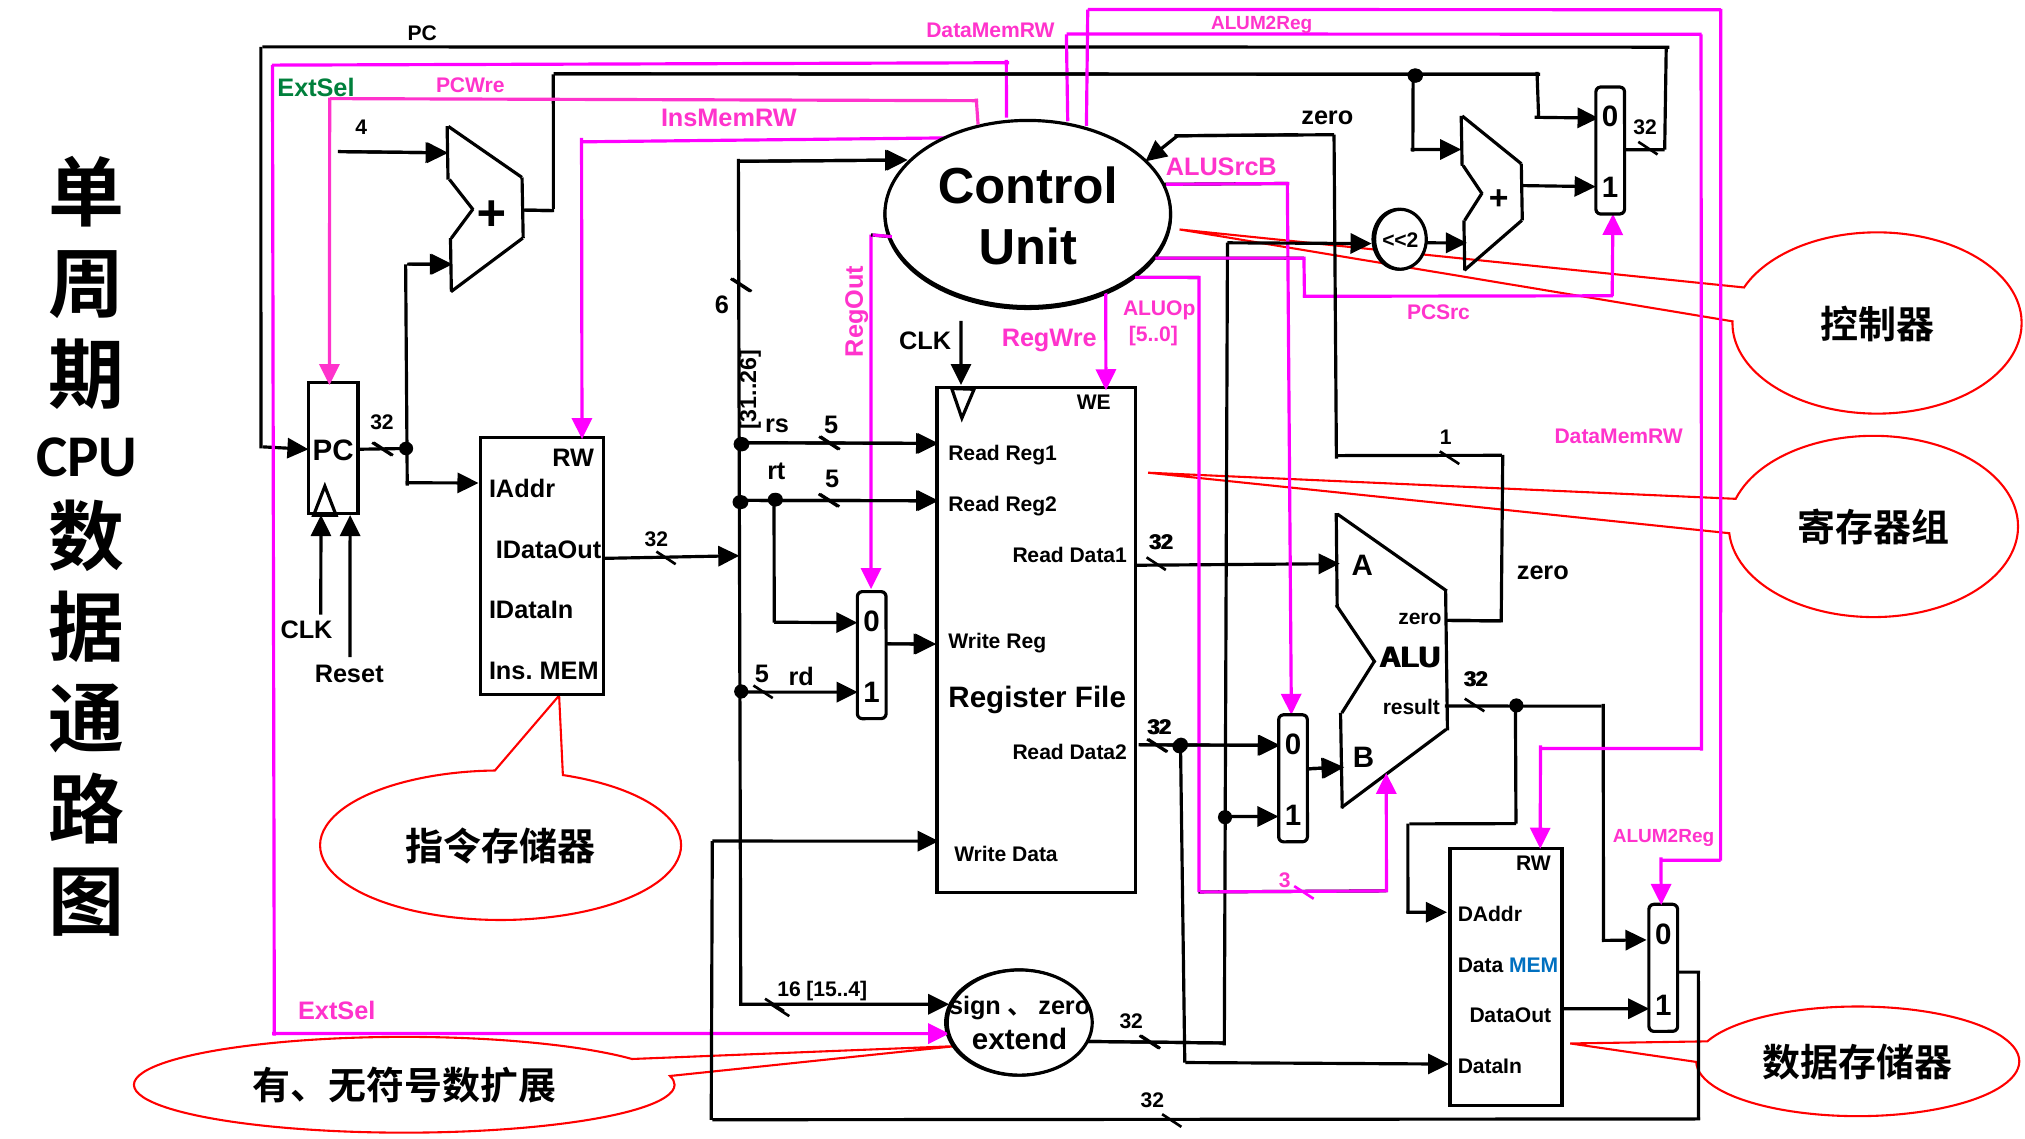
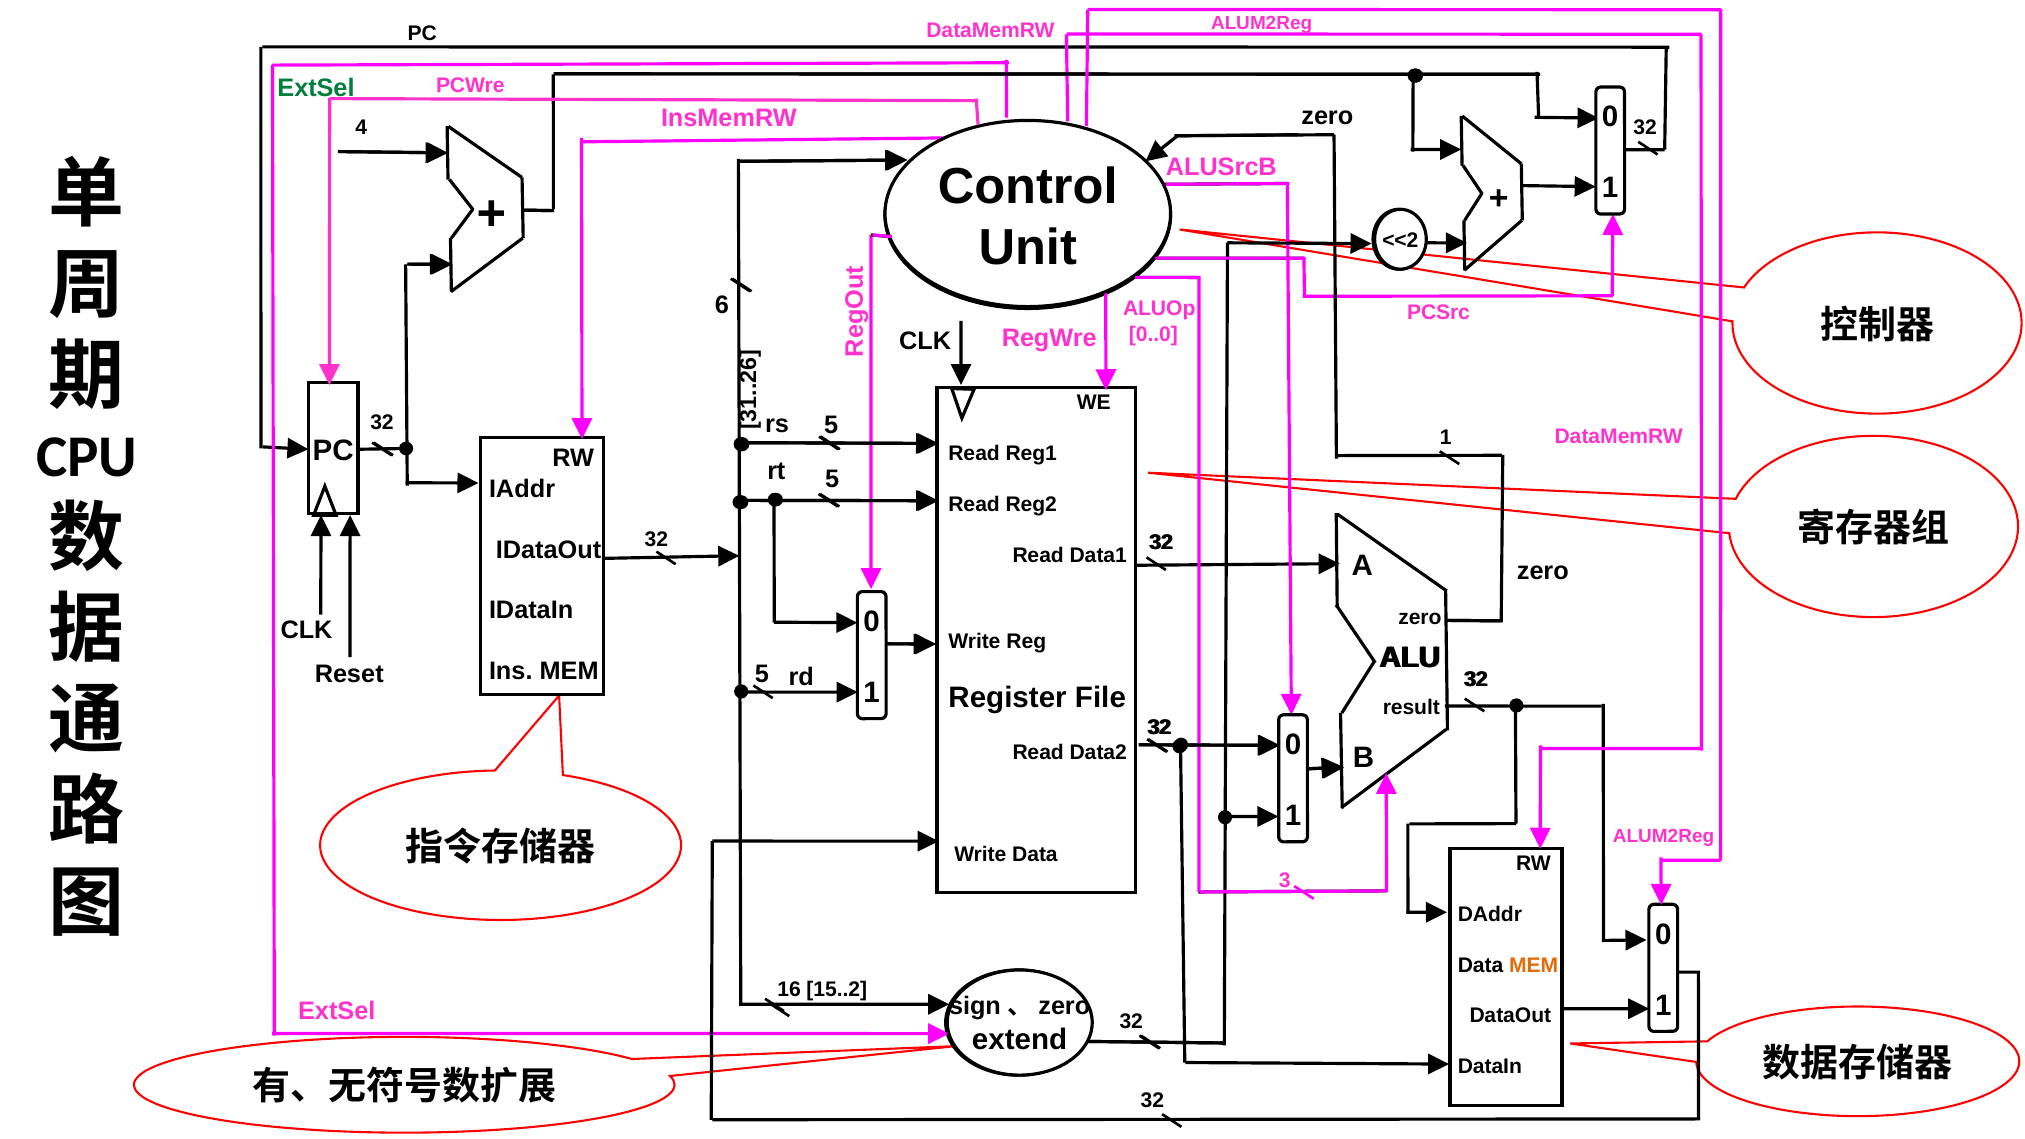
5..0: 5..0 -> 0..0
MEM at (1534, 965) colour: blue -> orange
15..4: 15..4 -> 15..2
